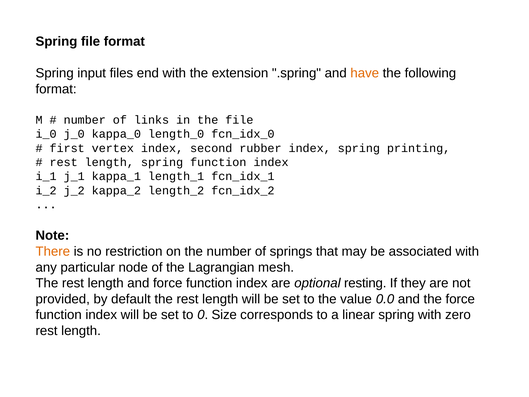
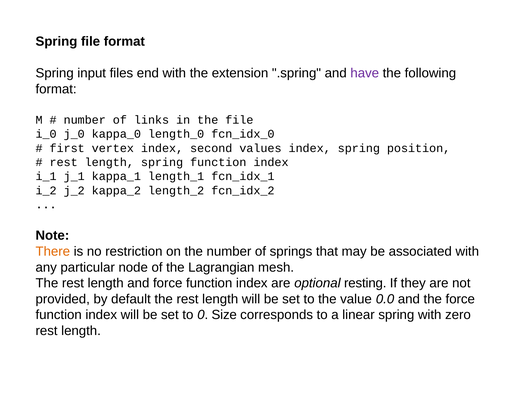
have colour: orange -> purple
rubber: rubber -> values
printing: printing -> position
